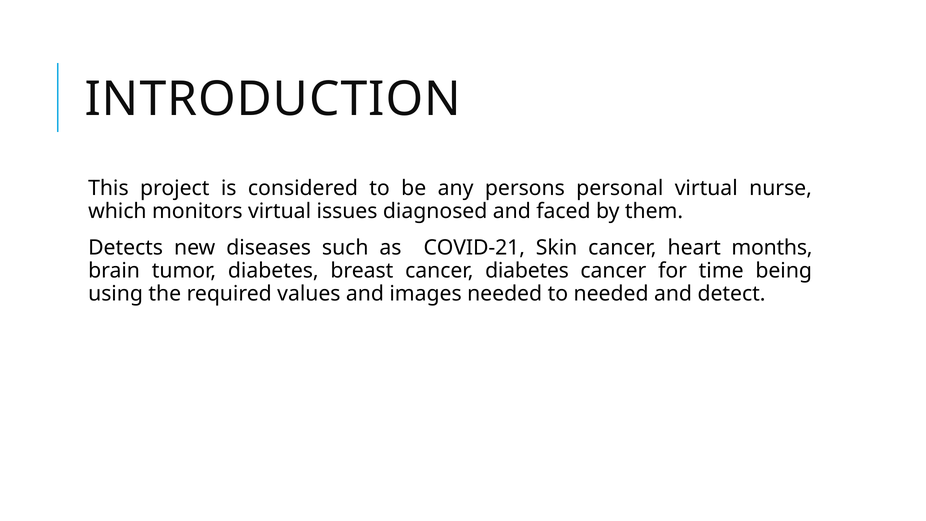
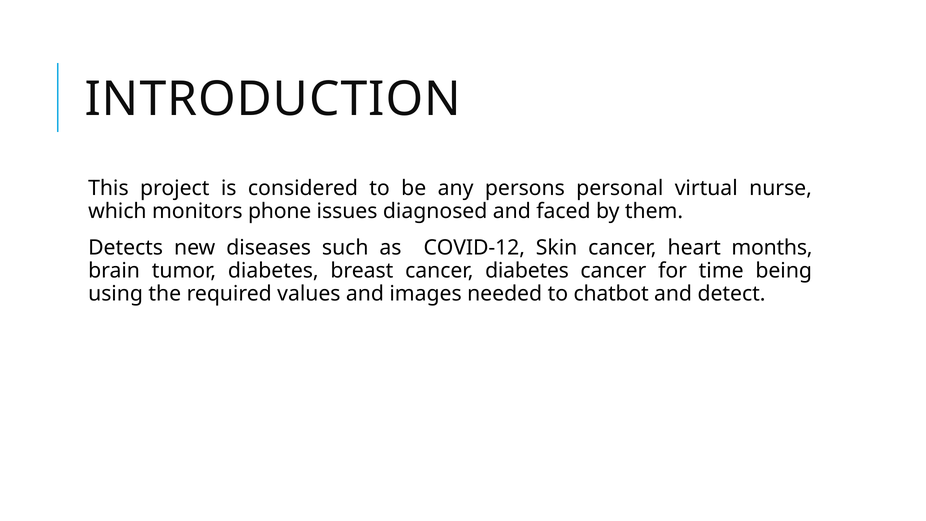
monitors virtual: virtual -> phone
COVID-21: COVID-21 -> COVID-12
to needed: needed -> chatbot
